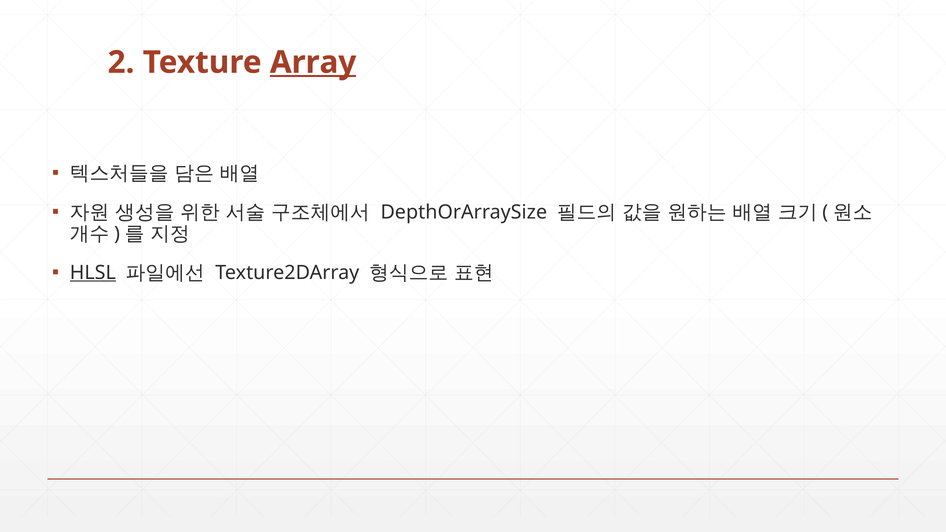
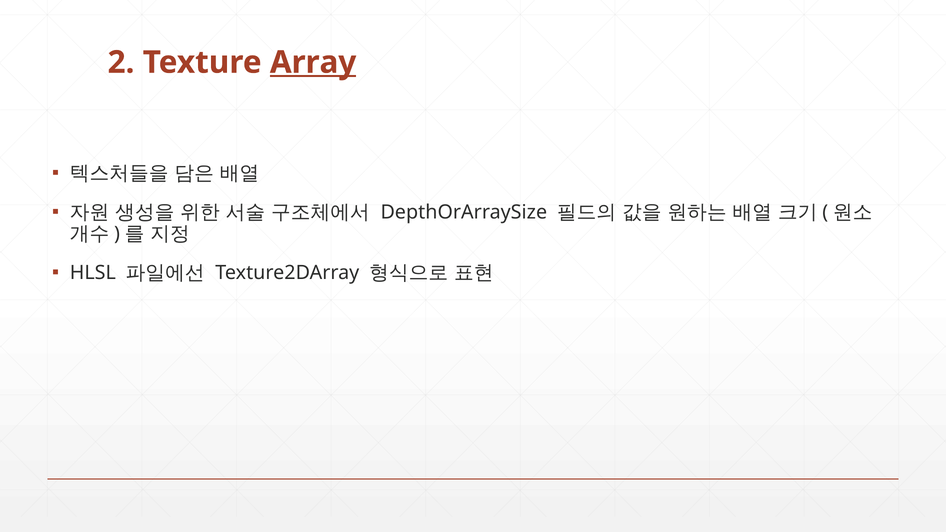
HLSL underline: present -> none
